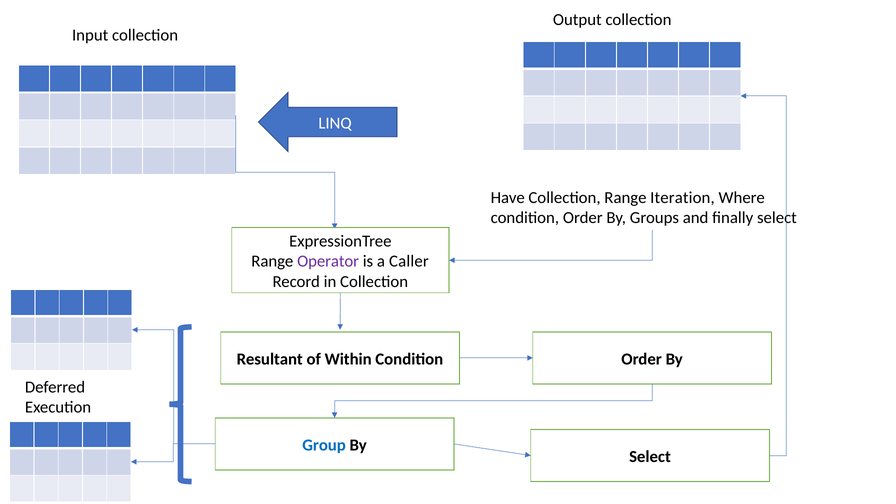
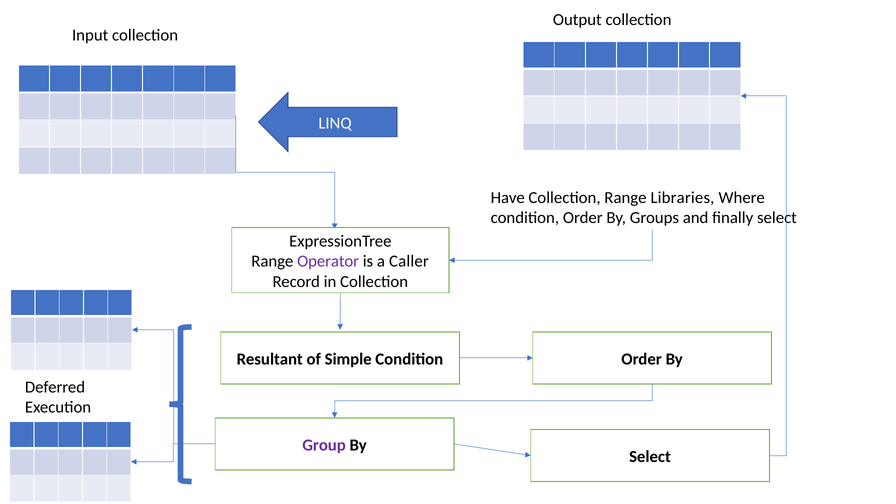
Iteration: Iteration -> Libraries
Within: Within -> Simple
Group colour: blue -> purple
